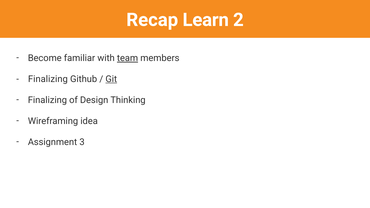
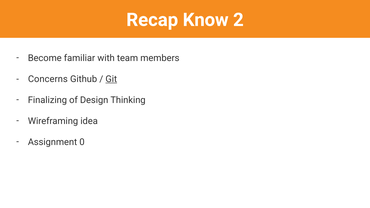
Learn: Learn -> Know
team underline: present -> none
Finalizing at (48, 79): Finalizing -> Concerns
3: 3 -> 0
